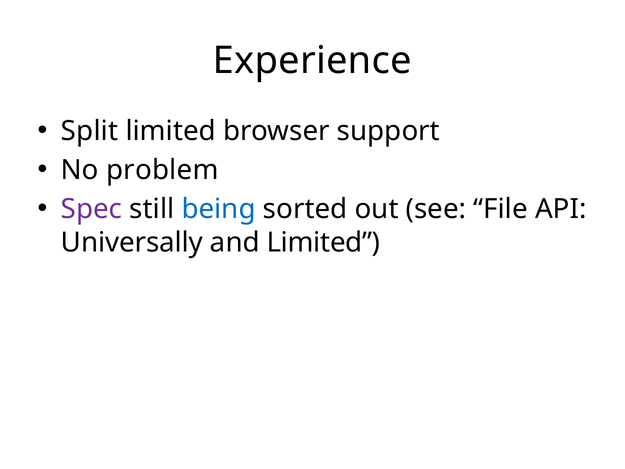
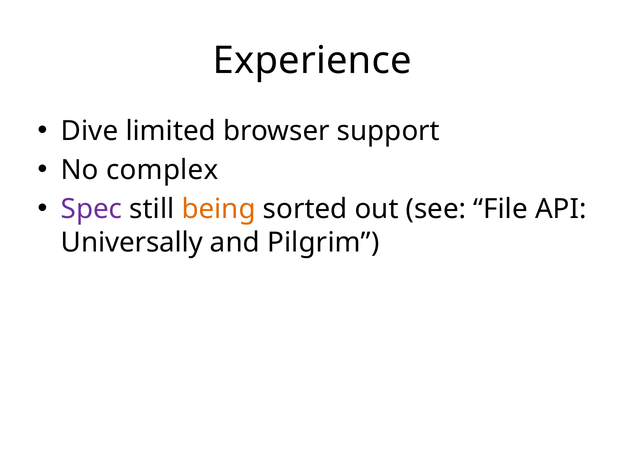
Split: Split -> Dive
problem: problem -> complex
being colour: blue -> orange
and Limited: Limited -> Pilgrim
